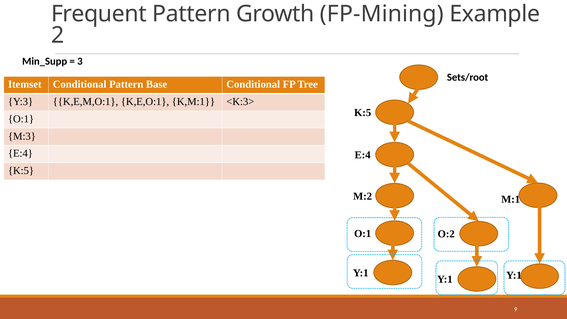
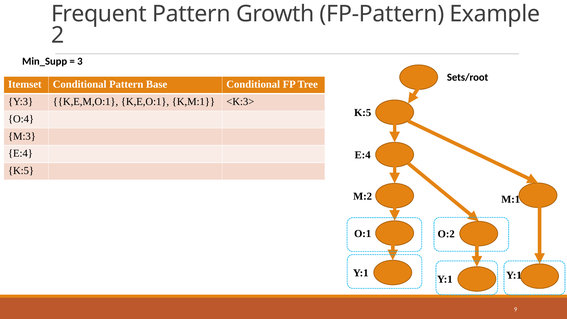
FP-Mining: FP-Mining -> FP-Pattern
O:1 at (21, 119): O:1 -> O:4
